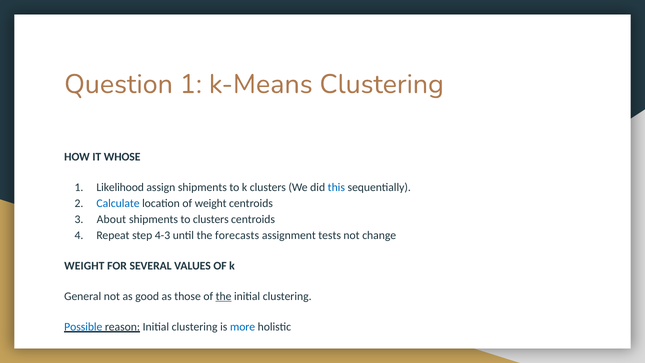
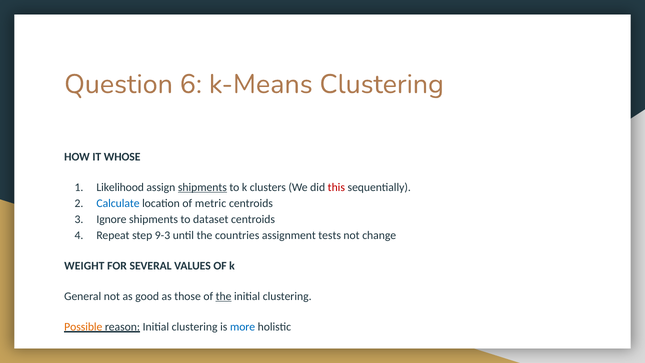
Question 1: 1 -> 6
shipments at (202, 187) underline: none -> present
this colour: blue -> red
of weight: weight -> metric
About: About -> Ignore
to clusters: clusters -> dataset
4-3: 4-3 -> 9-3
forecasts: forecasts -> countries
Possible colour: blue -> orange
